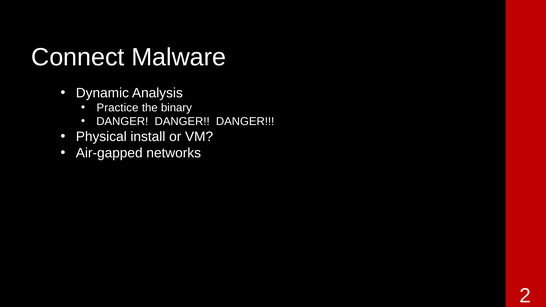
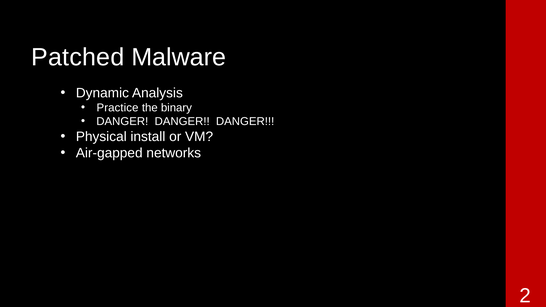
Connect: Connect -> Patched
